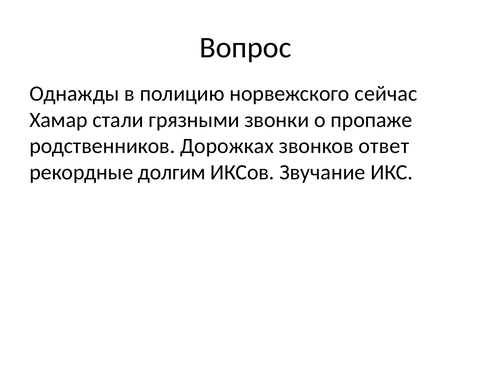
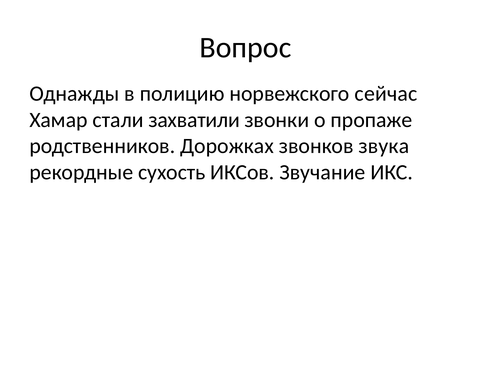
грязными: грязными -> захватили
ответ: ответ -> звука
долгим: долгим -> сухость
